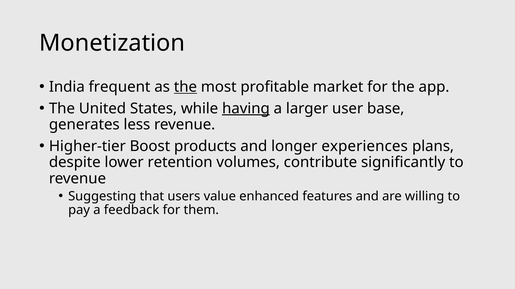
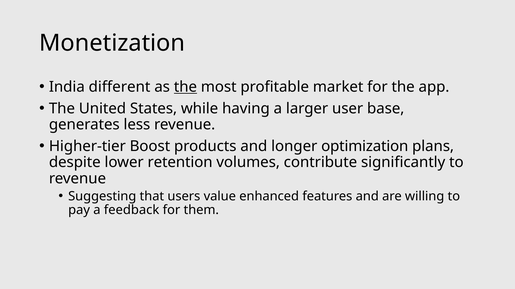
frequent: frequent -> different
having underline: present -> none
experiences: experiences -> optimization
